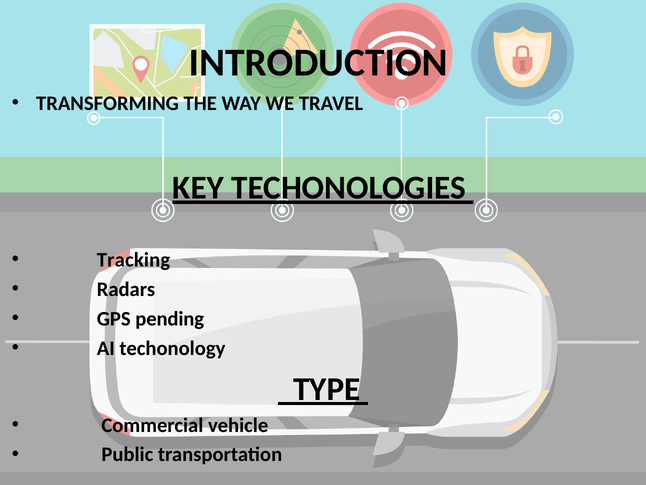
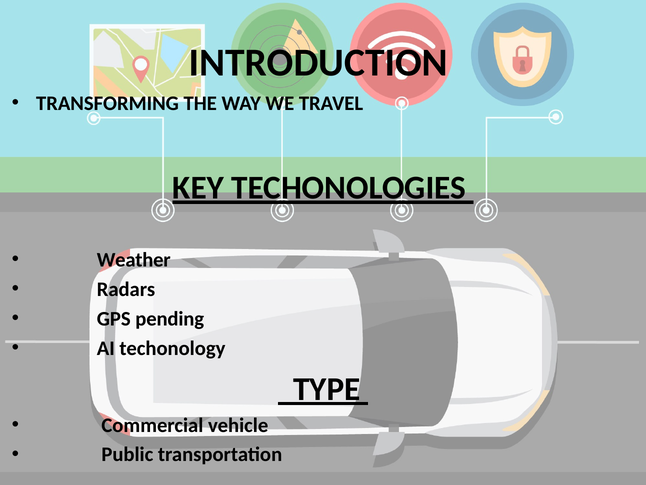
Tracking: Tracking -> Weather
